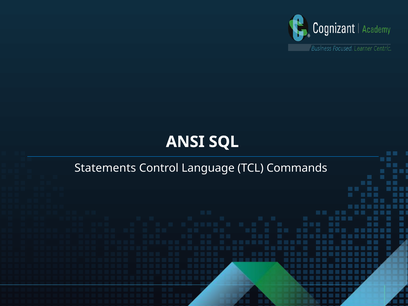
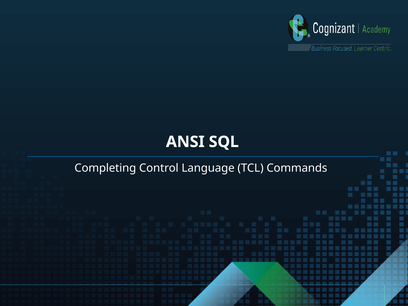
Statements: Statements -> Completing
